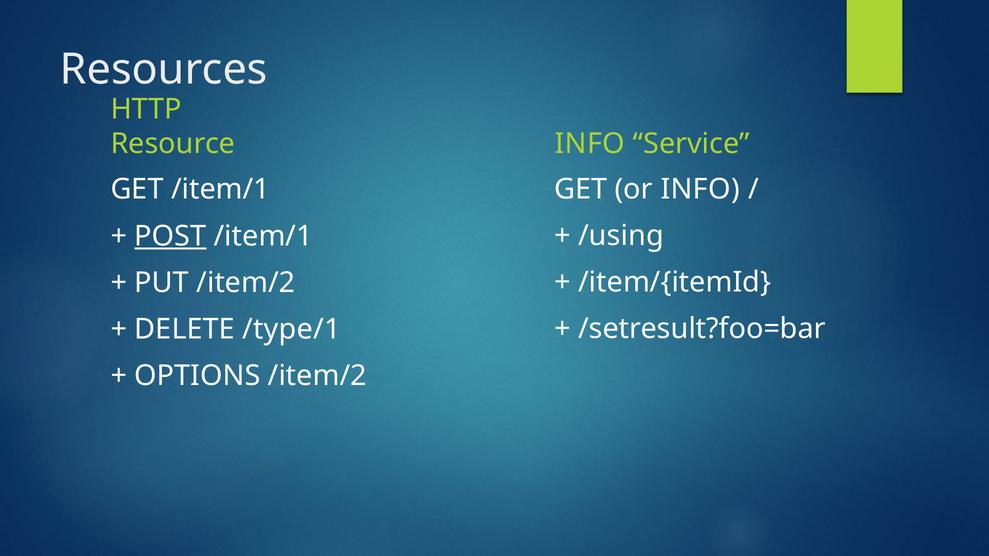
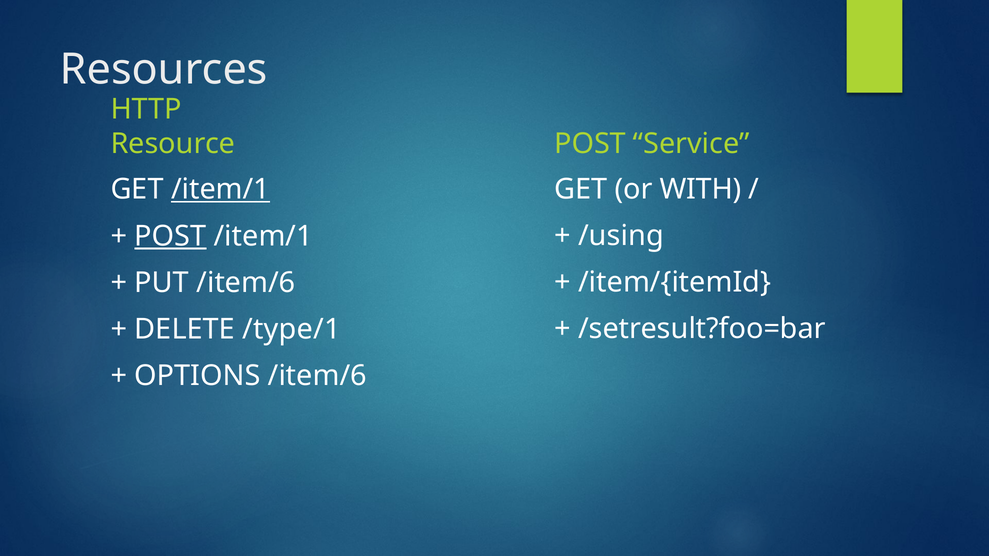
Resource INFO: INFO -> POST
or INFO: INFO -> WITH
/item/1 at (220, 190) underline: none -> present
PUT /item/2: /item/2 -> /item/6
OPTIONS /item/2: /item/2 -> /item/6
